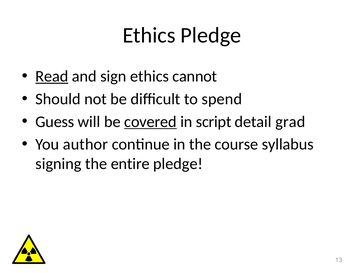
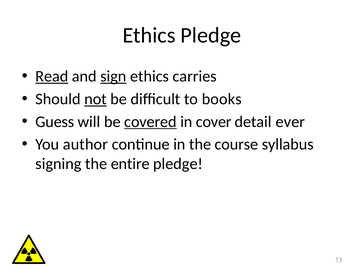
sign underline: none -> present
cannot: cannot -> carries
not underline: none -> present
spend: spend -> books
script: script -> cover
grad: grad -> ever
